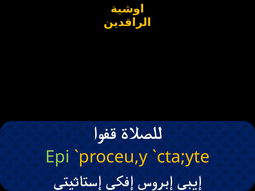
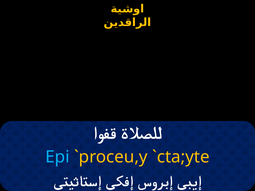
Epi colour: light green -> light blue
